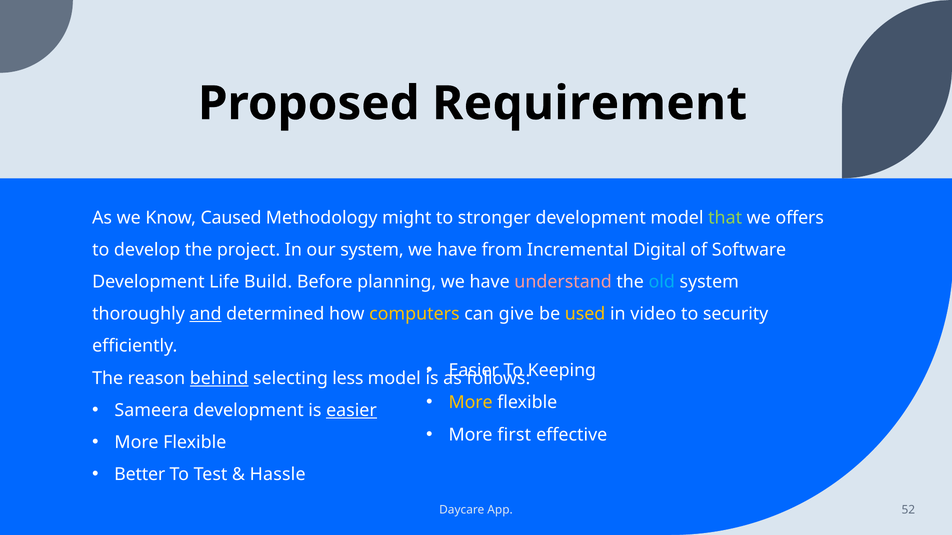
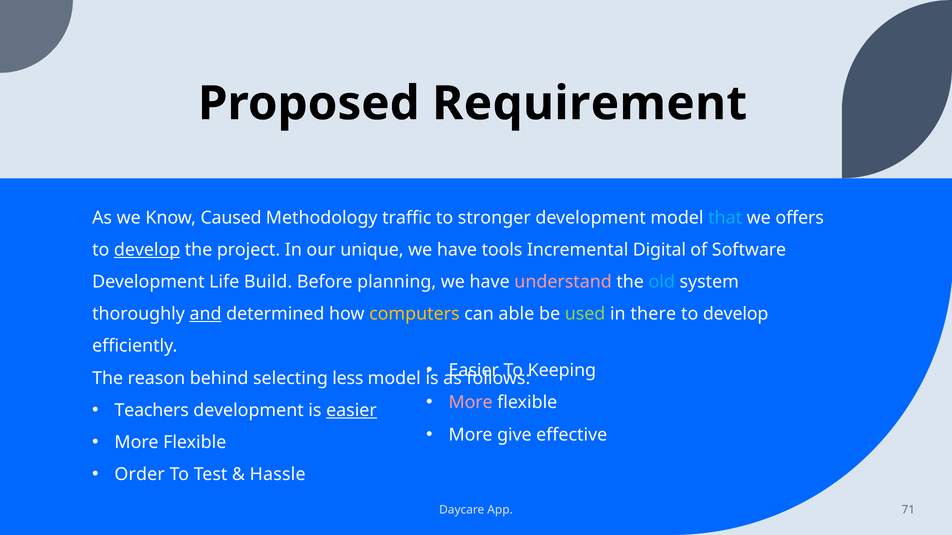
might: might -> traffic
that colour: light green -> light blue
develop at (147, 250) underline: none -> present
our system: system -> unique
from: from -> tools
give: give -> able
used colour: yellow -> light green
video: video -> there
security at (736, 314): security -> develop
behind underline: present -> none
More at (471, 403) colour: yellow -> pink
Sameera: Sameera -> Teachers
first: first -> give
Better: Better -> Order
52: 52 -> 71
